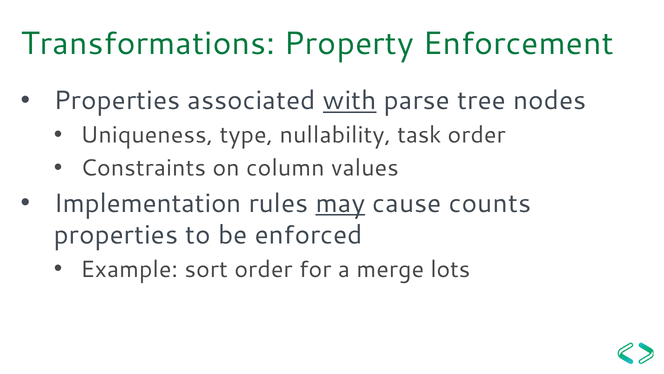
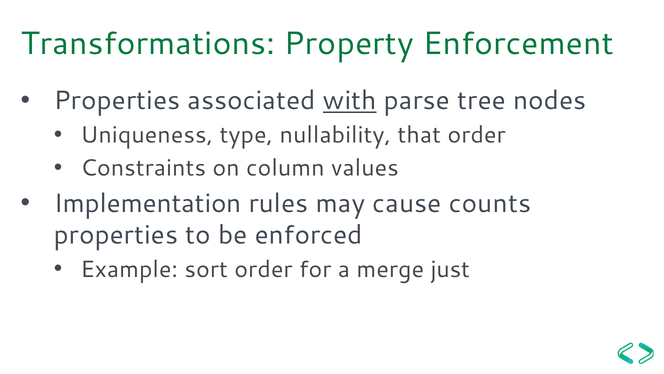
task: task -> that
may underline: present -> none
lots: lots -> just
